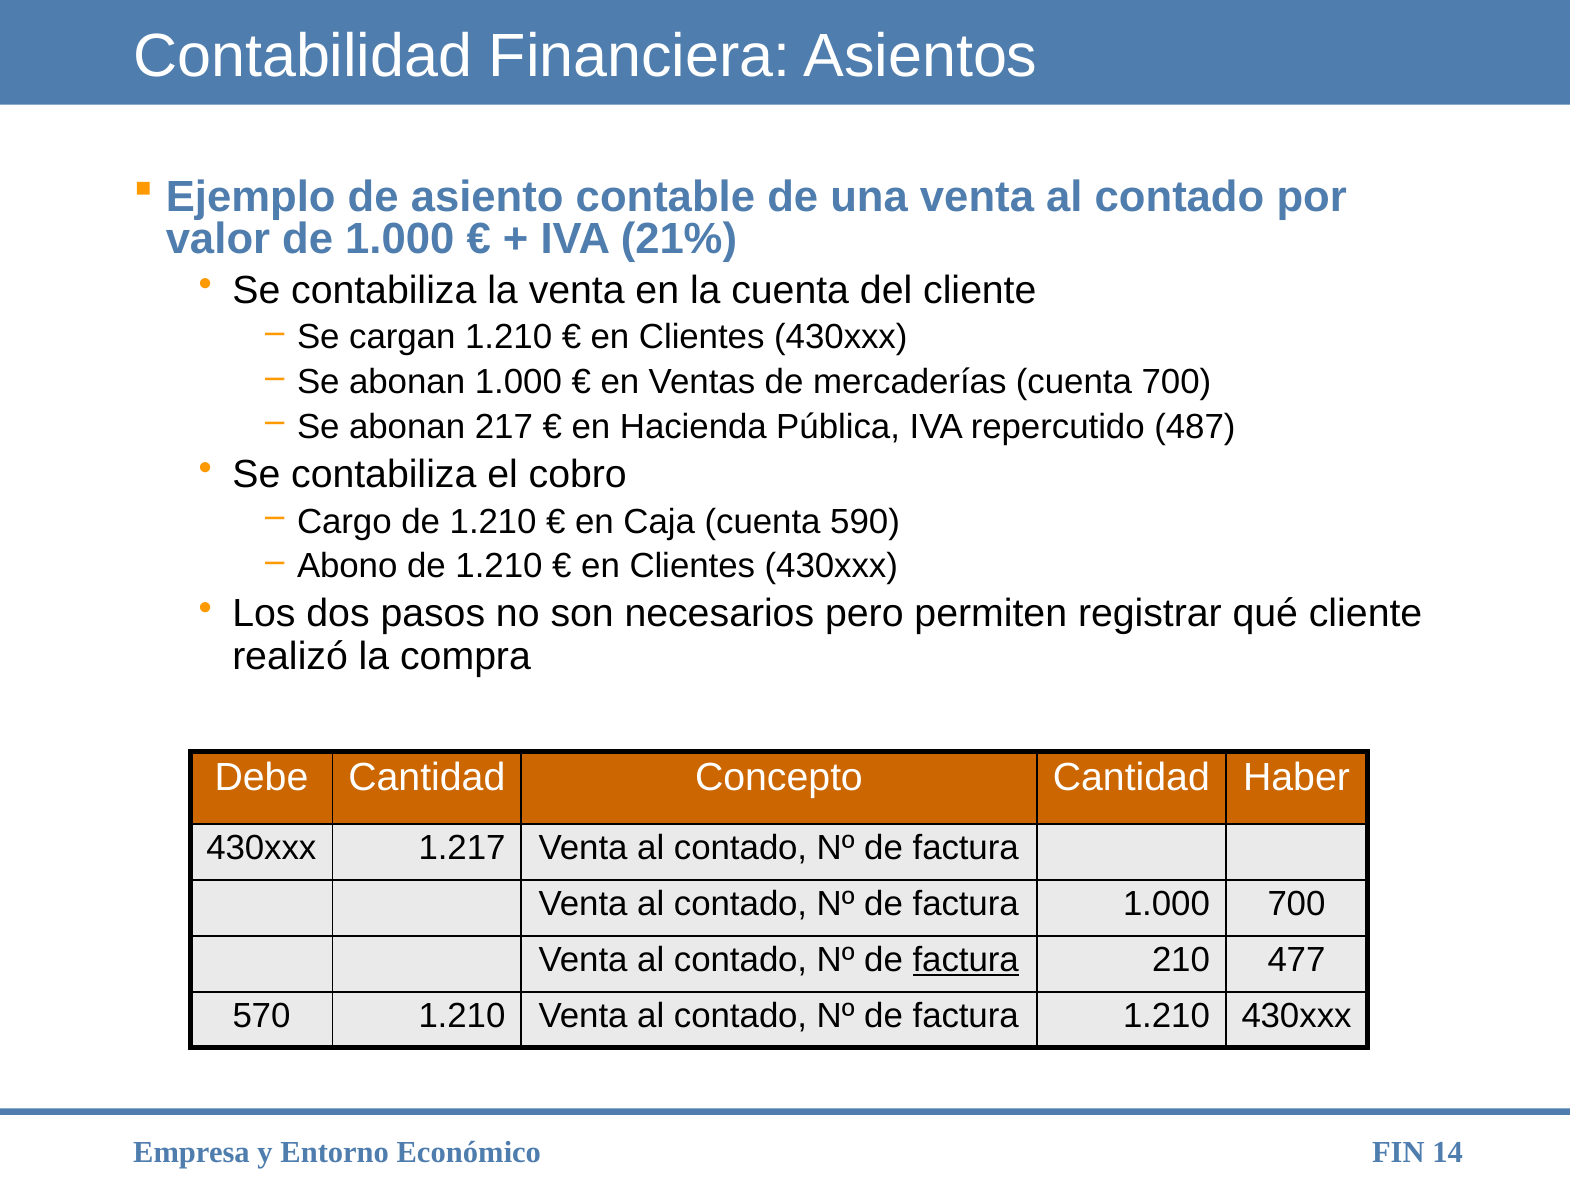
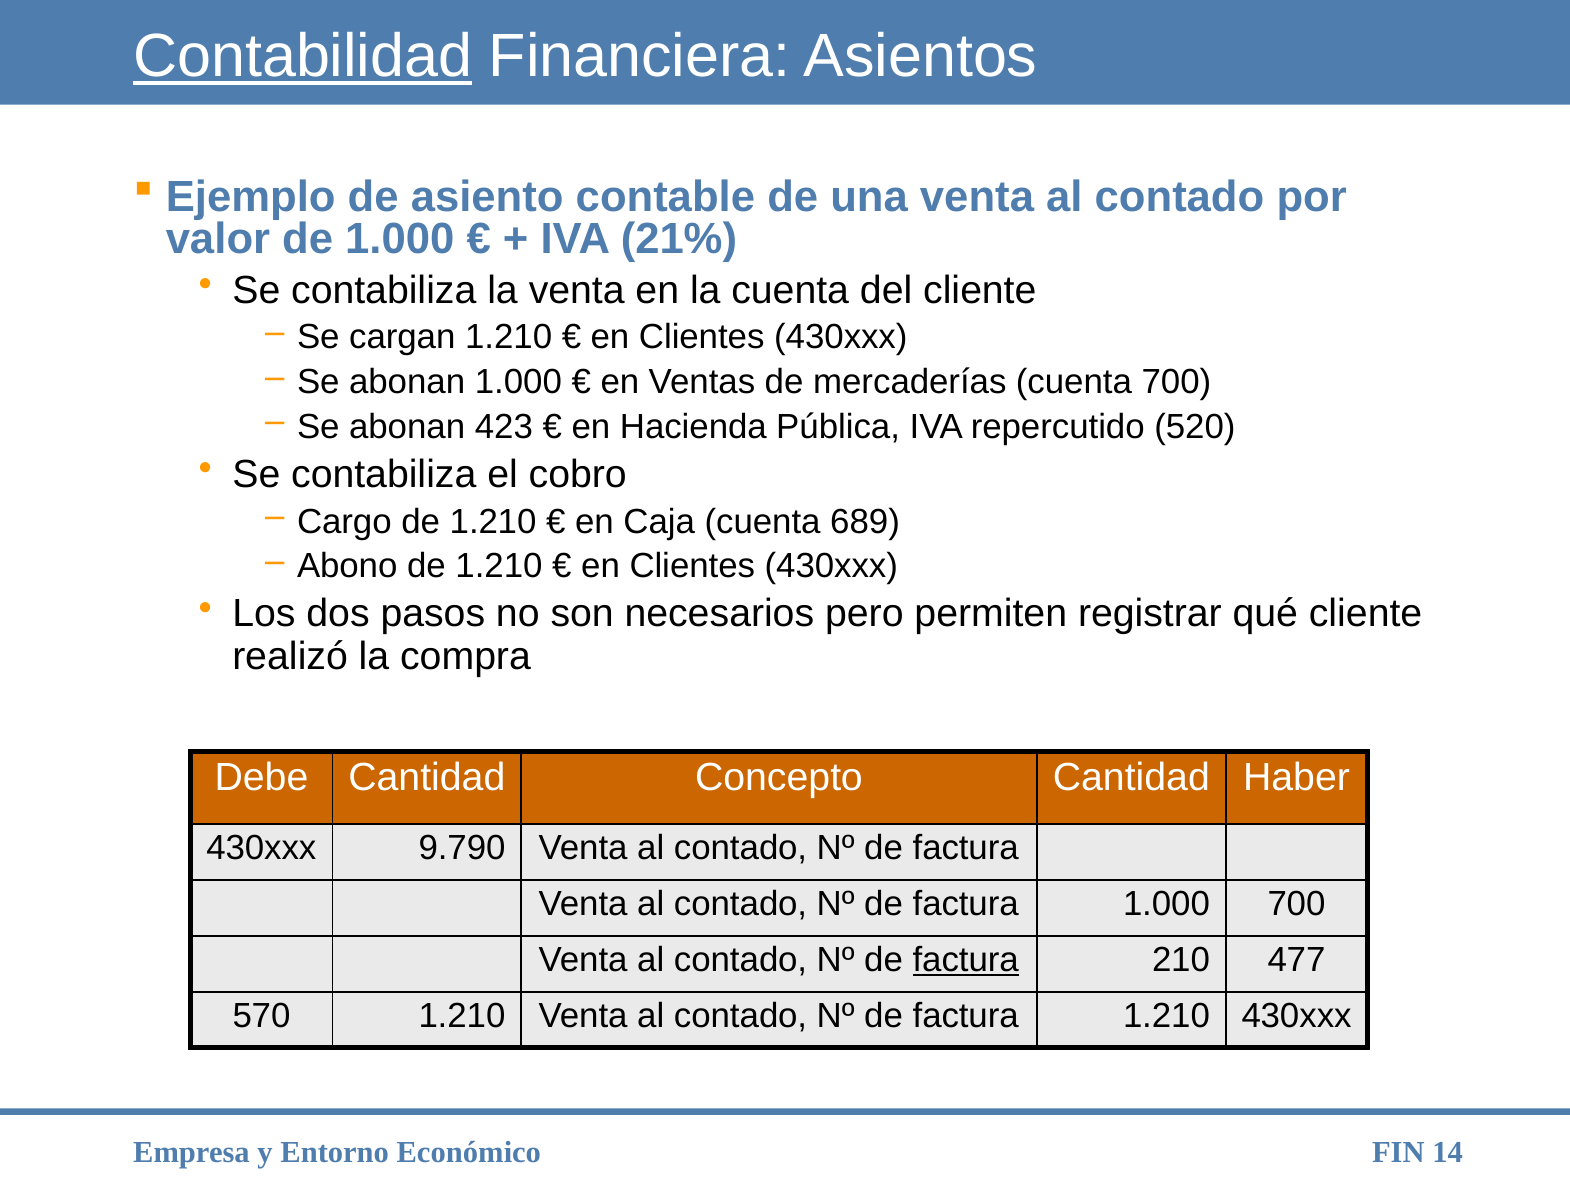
Contabilidad underline: none -> present
217: 217 -> 423
487: 487 -> 520
590: 590 -> 689
1.217: 1.217 -> 9.790
